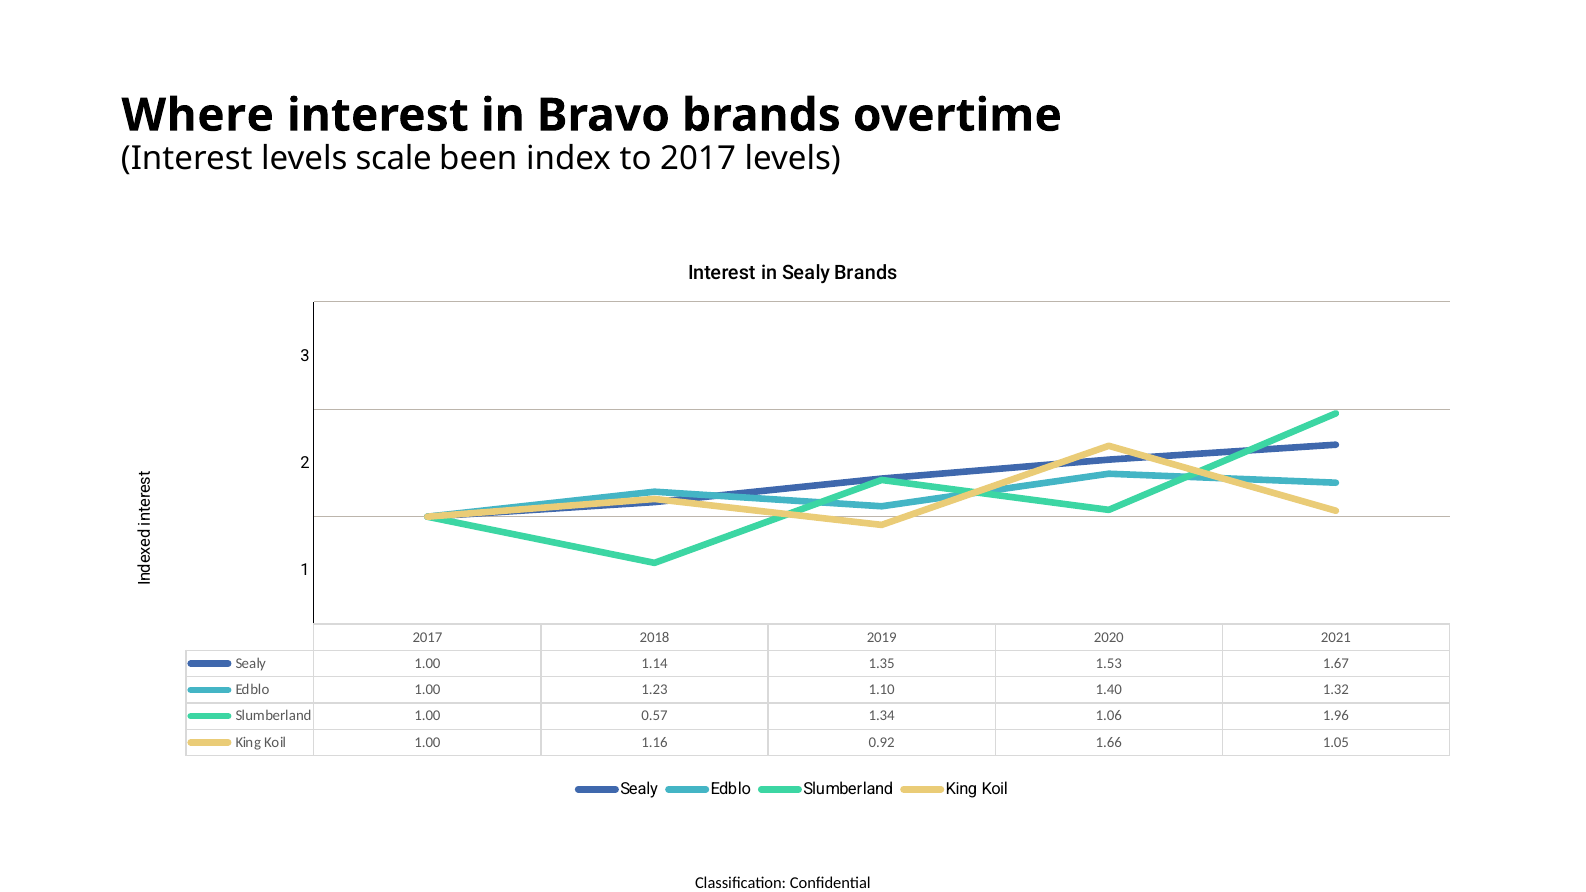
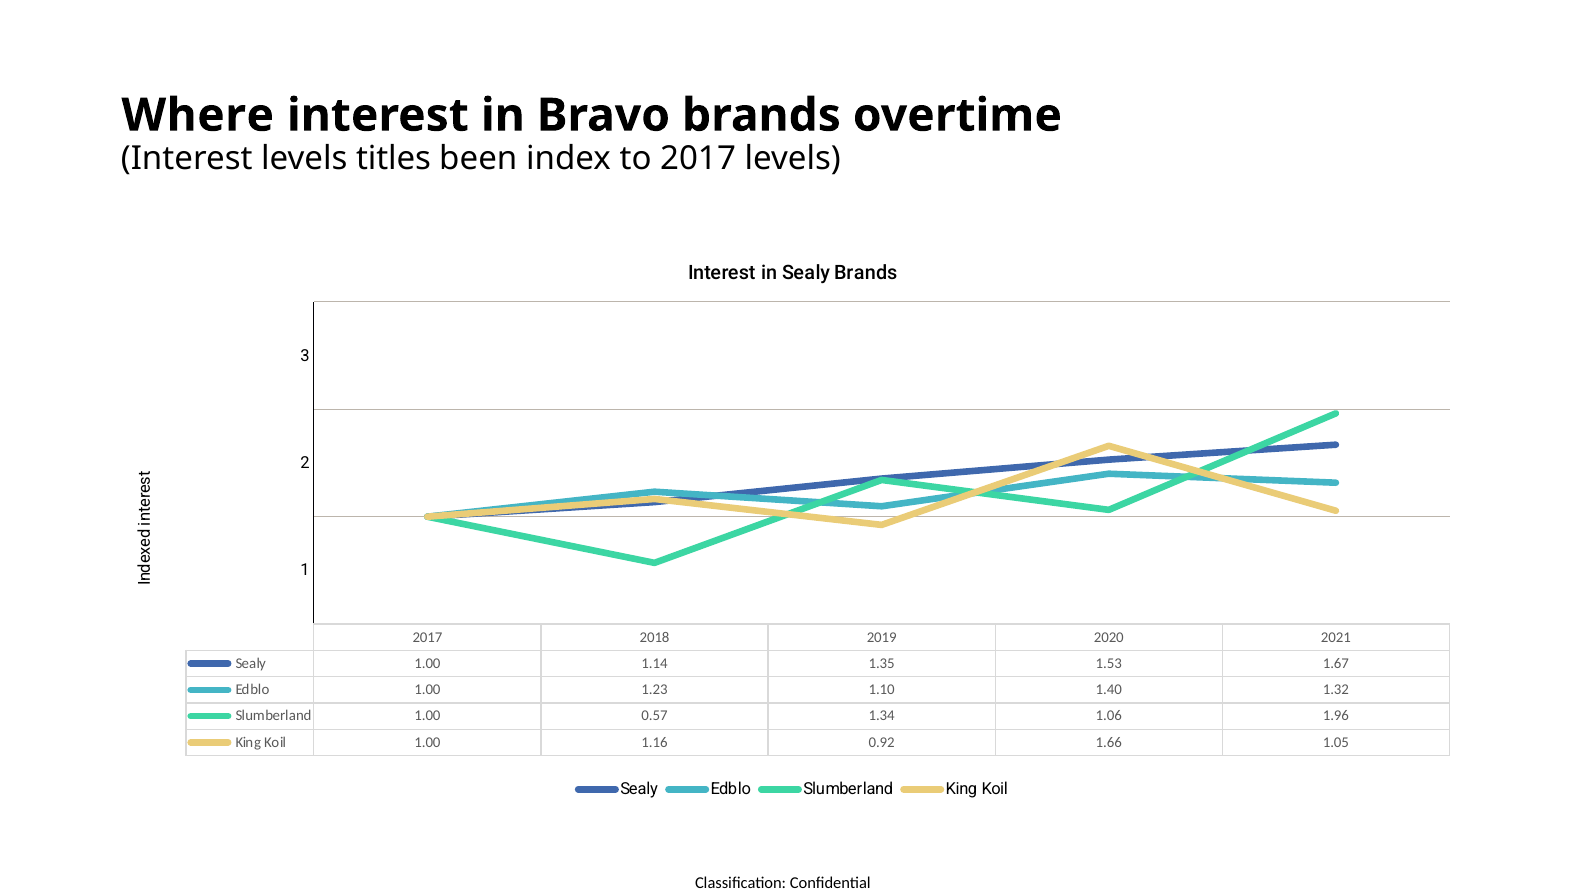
scale: scale -> titles
